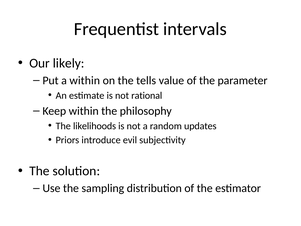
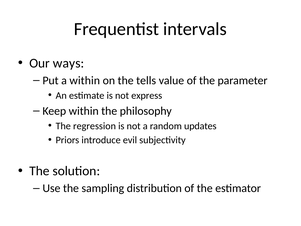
likely: likely -> ways
rational: rational -> express
likelihoods: likelihoods -> regression
